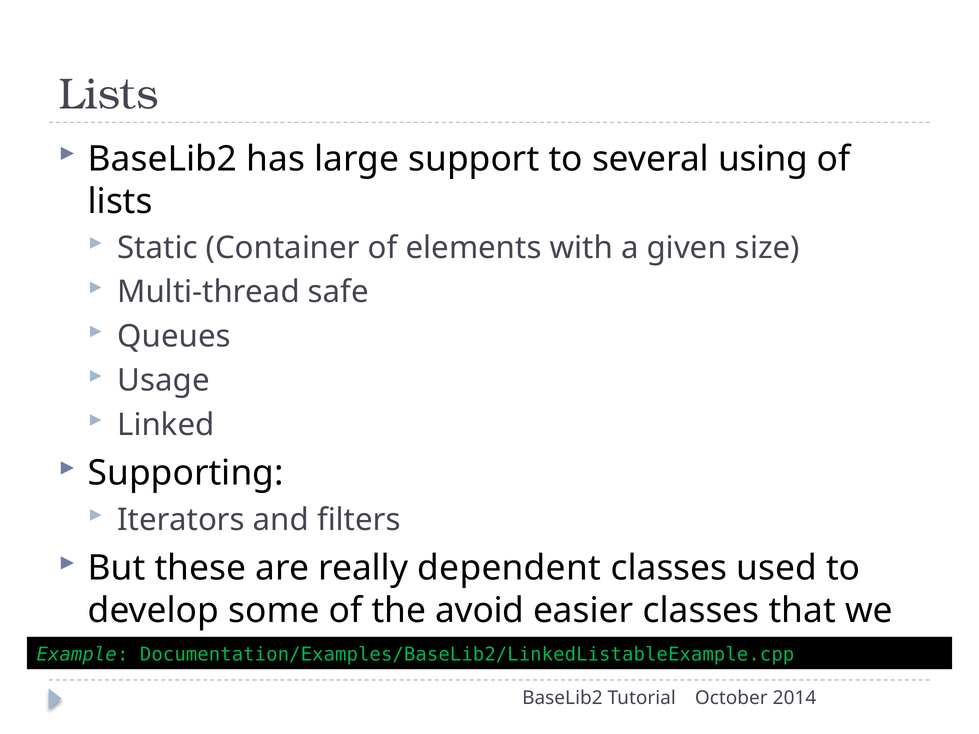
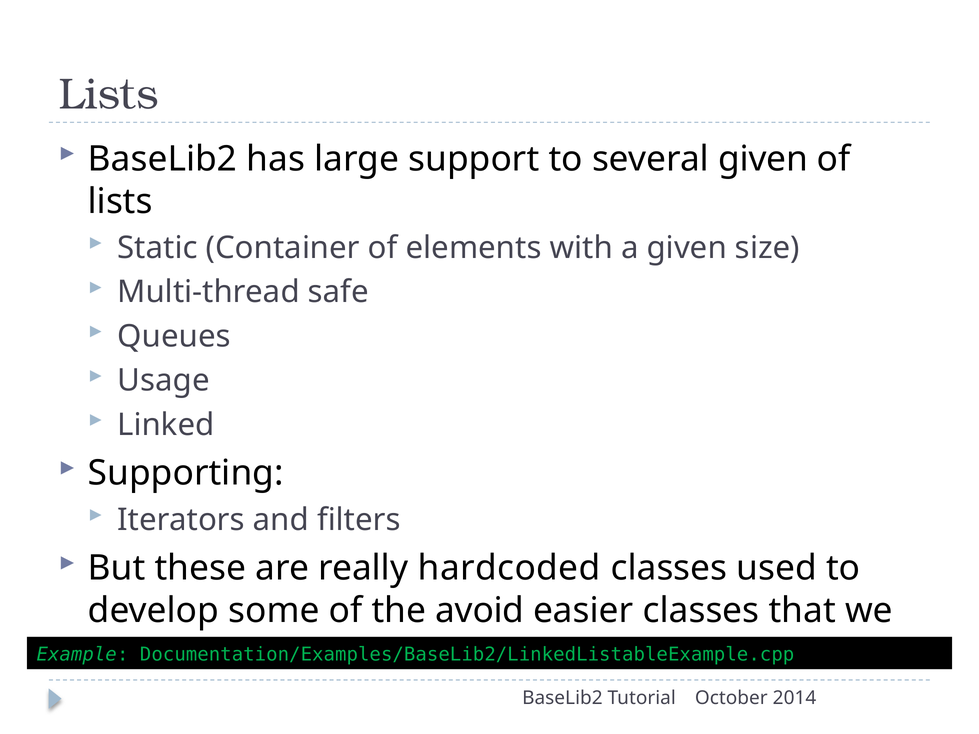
several using: using -> given
dependent: dependent -> hardcoded
